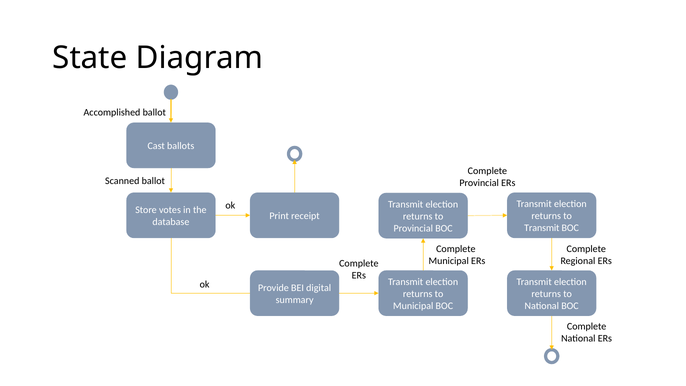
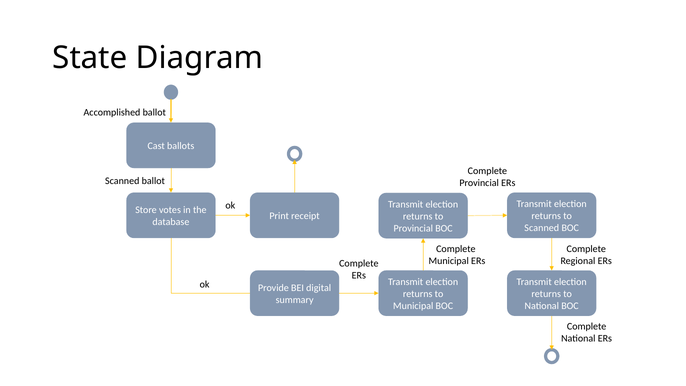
Transmit at (542, 228): Transmit -> Scanned
